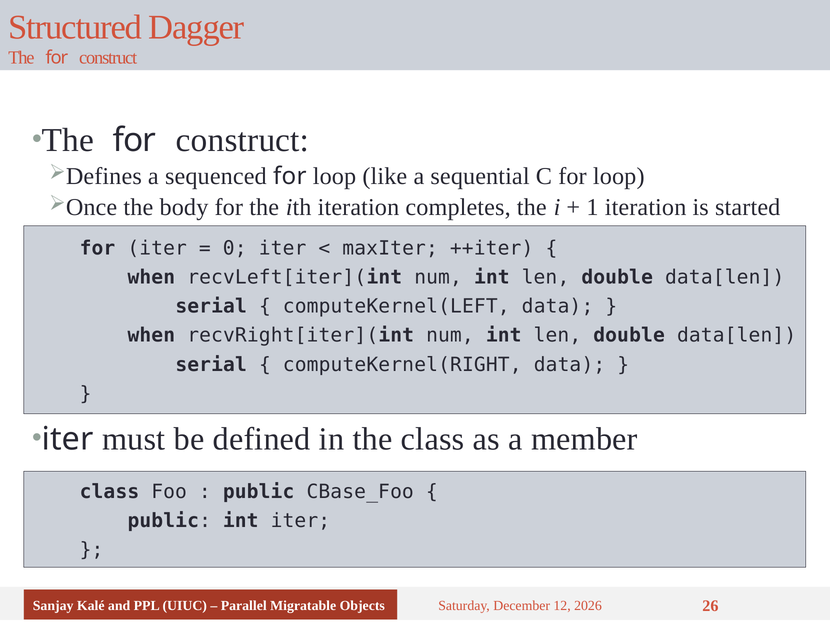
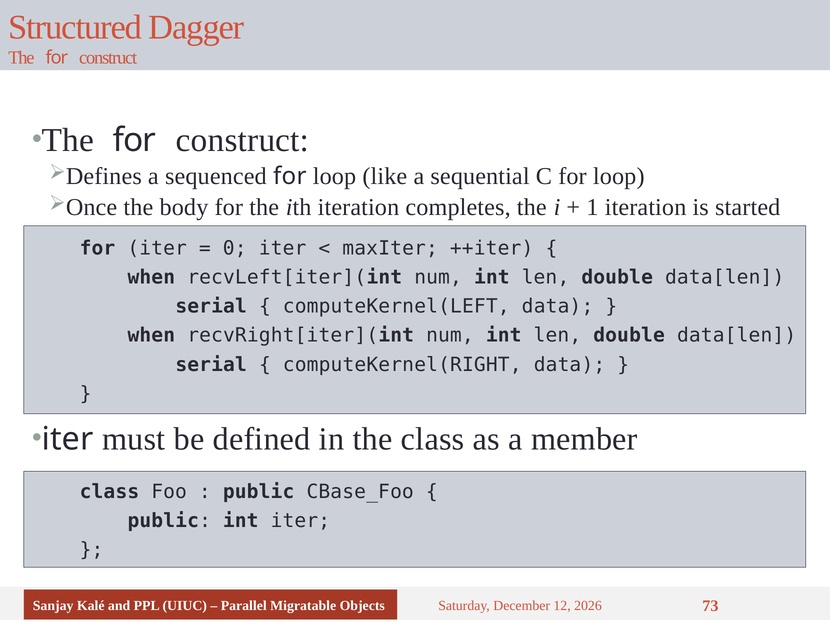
26: 26 -> 73
